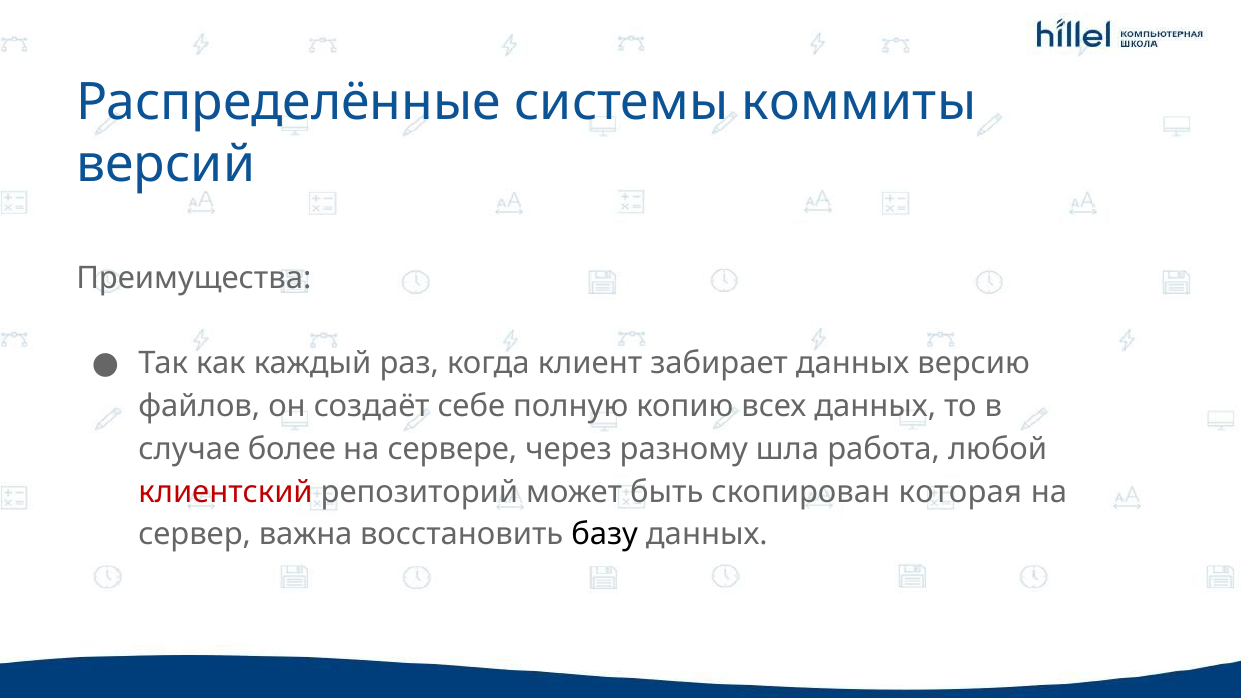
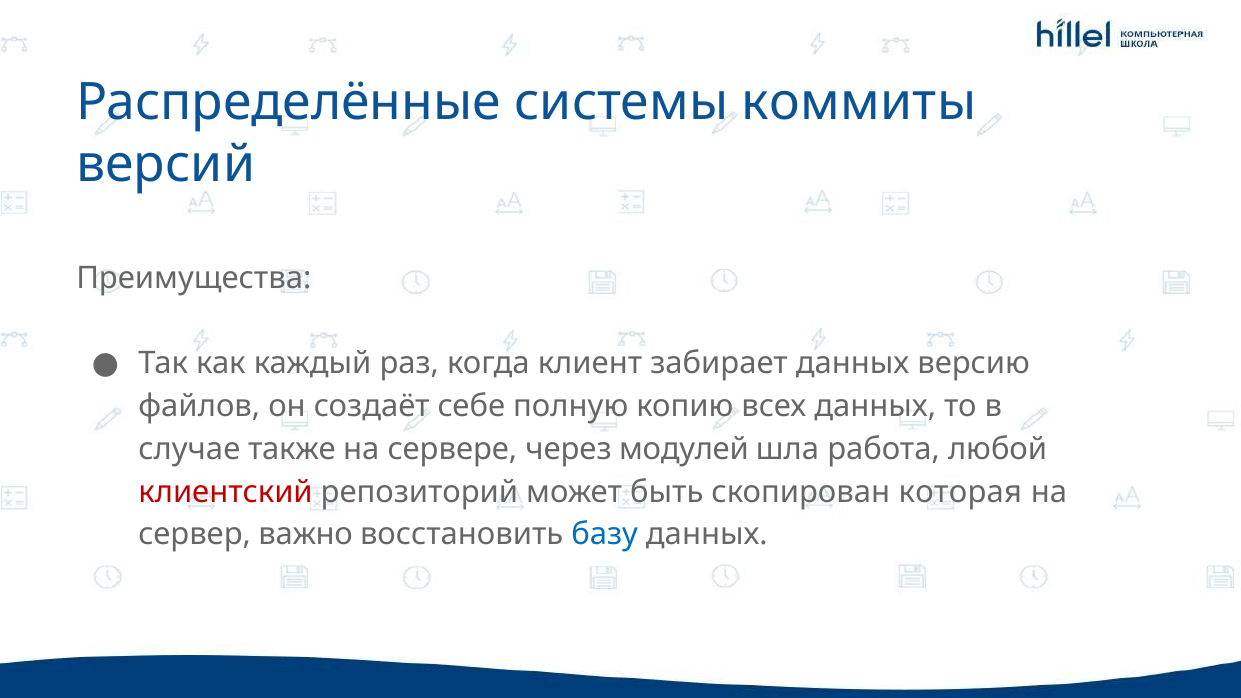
более: более -> также
разному: разному -> модулей
важна: важна -> важно
базу colour: black -> blue
